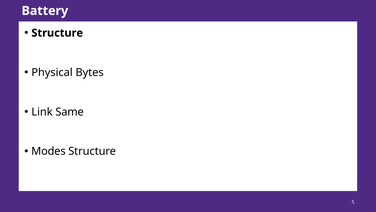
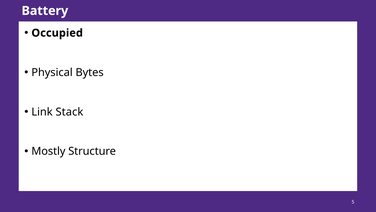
Structure at (57, 33): Structure -> Occupied
Same: Same -> Stack
Modes: Modes -> Mostly
